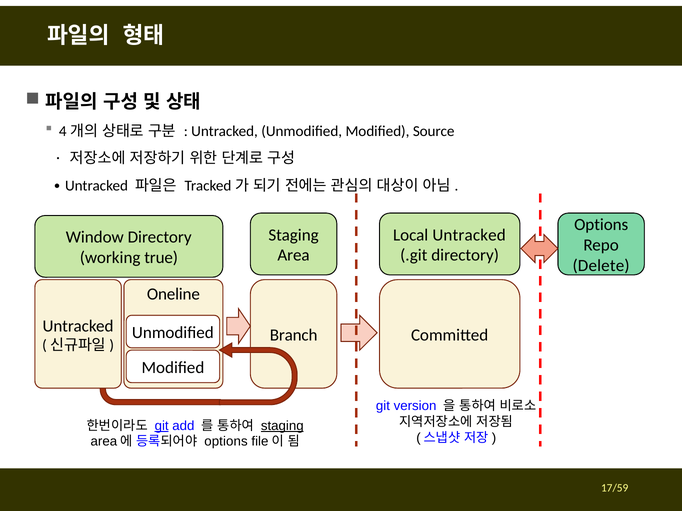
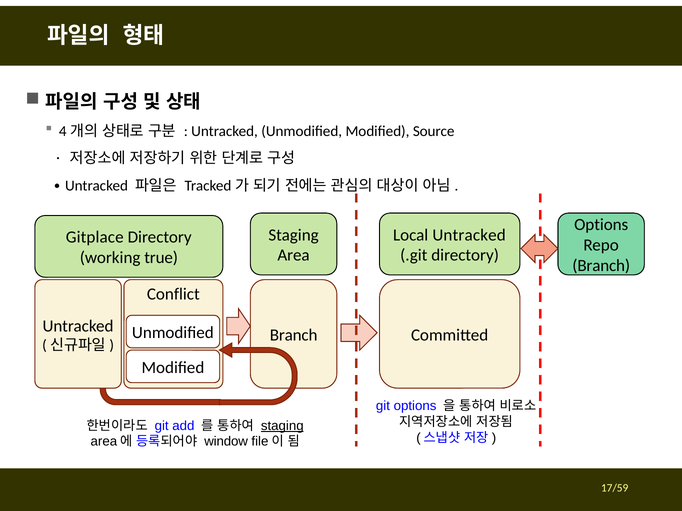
Window: Window -> Gitplace
Delete at (601, 266): Delete -> Branch
Oneline: Oneline -> Conflict
git version: version -> options
git at (162, 426) underline: present -> none
options at (226, 442): options -> window
